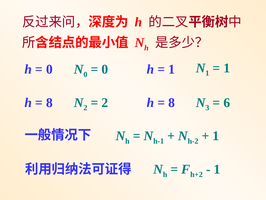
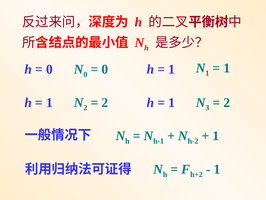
8 at (49, 102): 8 -> 1
8 at (172, 102): 8 -> 1
6 at (227, 102): 6 -> 2
